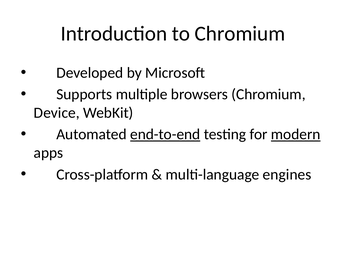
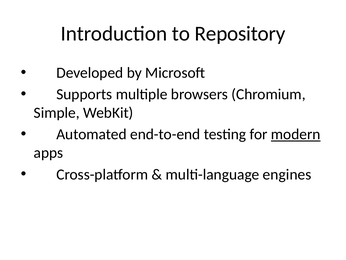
to Chromium: Chromium -> Repository
Device: Device -> Simple
end-to-end underline: present -> none
